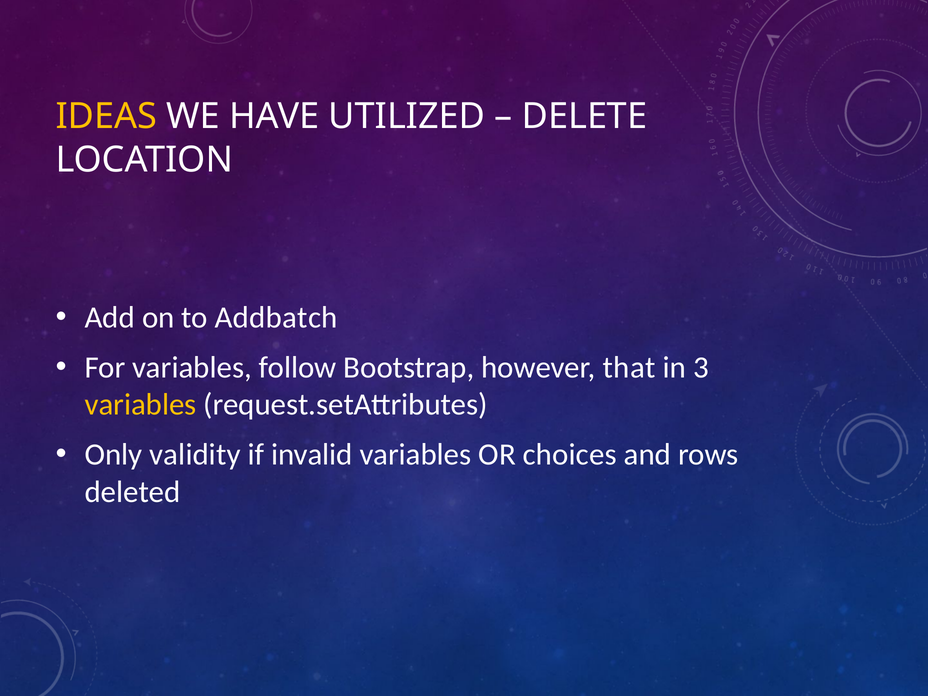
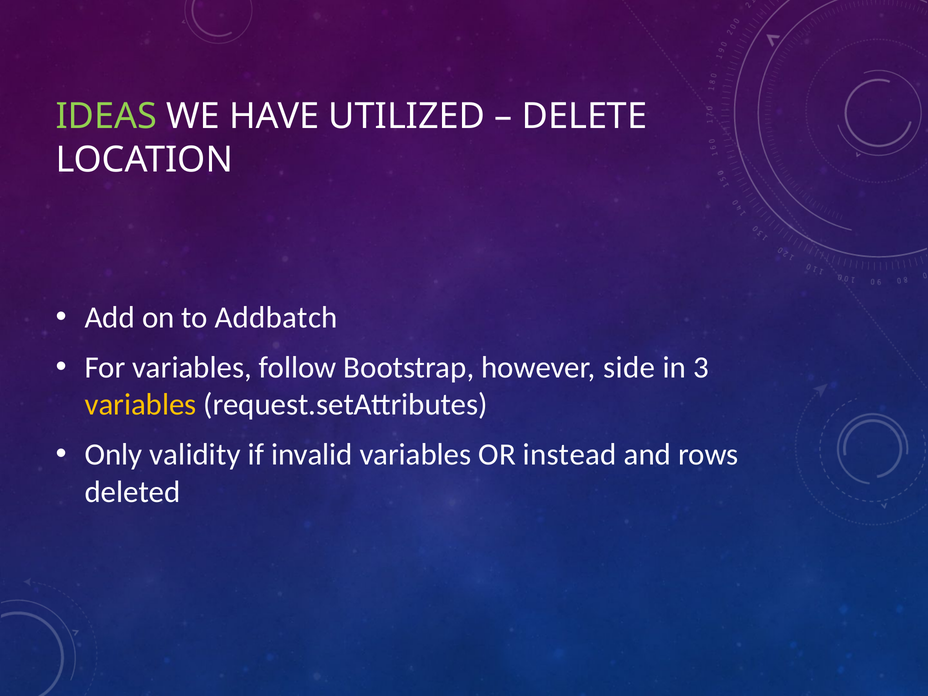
IDEAS colour: yellow -> light green
that: that -> side
choices: choices -> instead
